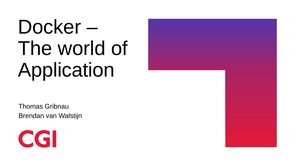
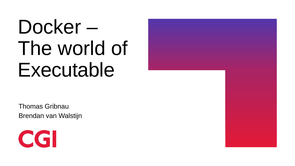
Application: Application -> Executable
